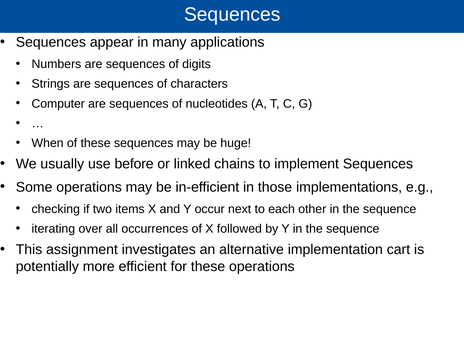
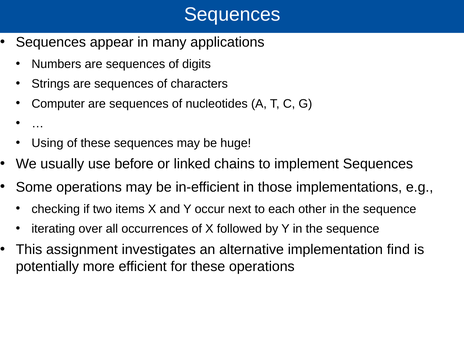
When: When -> Using
cart: cart -> find
